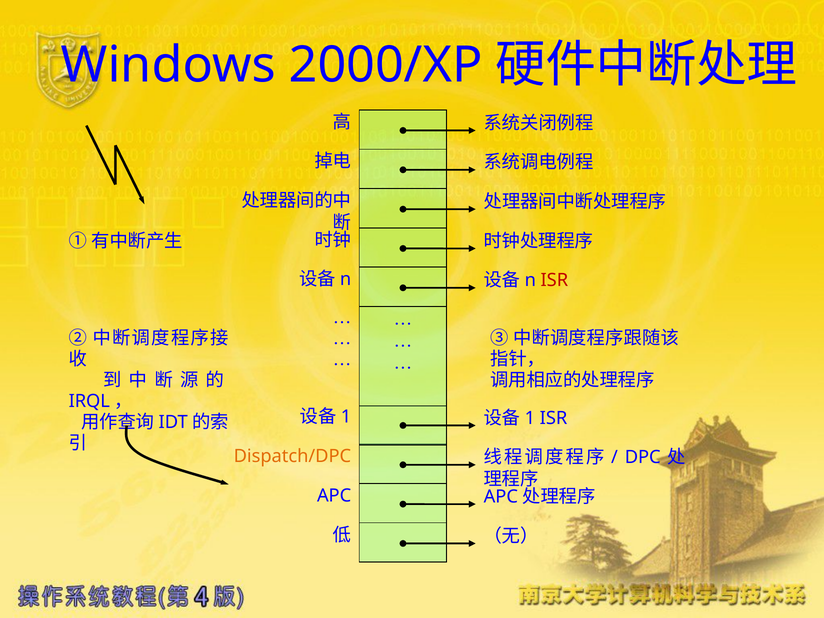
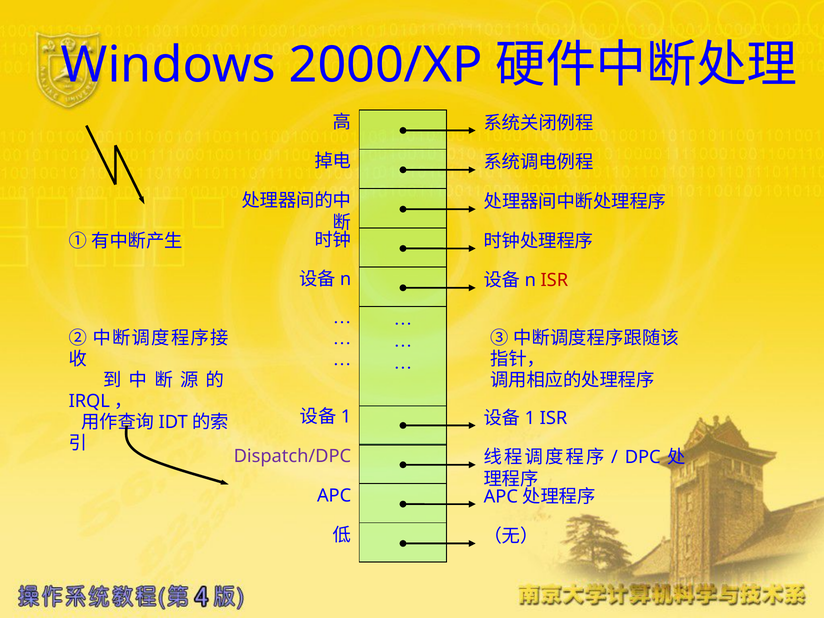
Dispatch/DPC colour: orange -> purple
